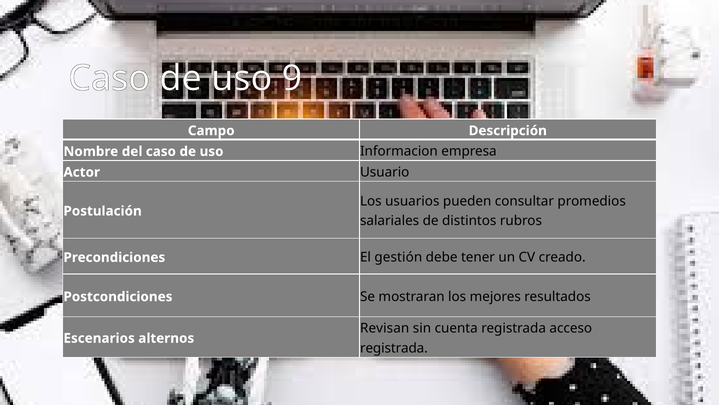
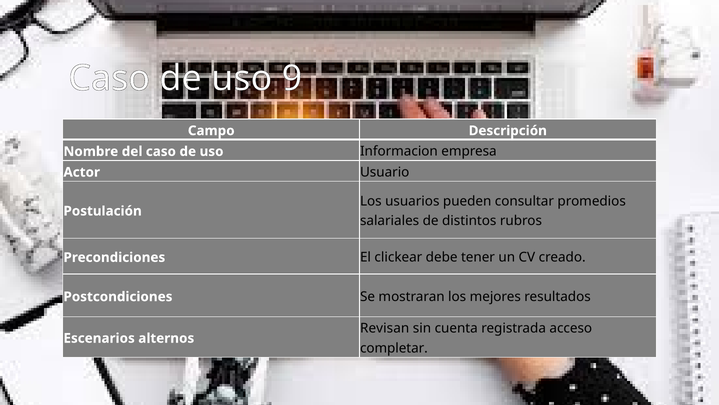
gestión: gestión -> clickear
registrada at (394, 348): registrada -> completar
